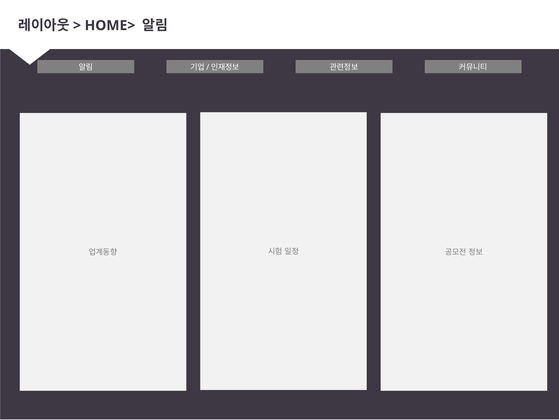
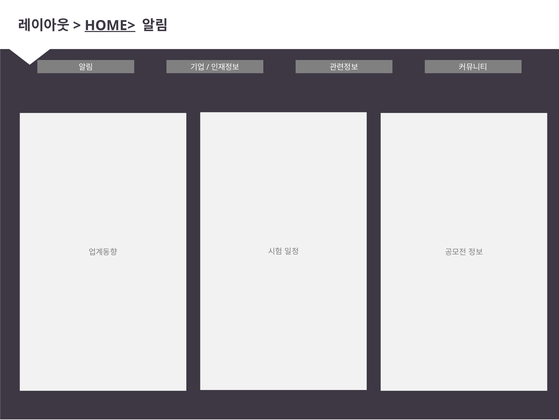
HOME> underline: none -> present
